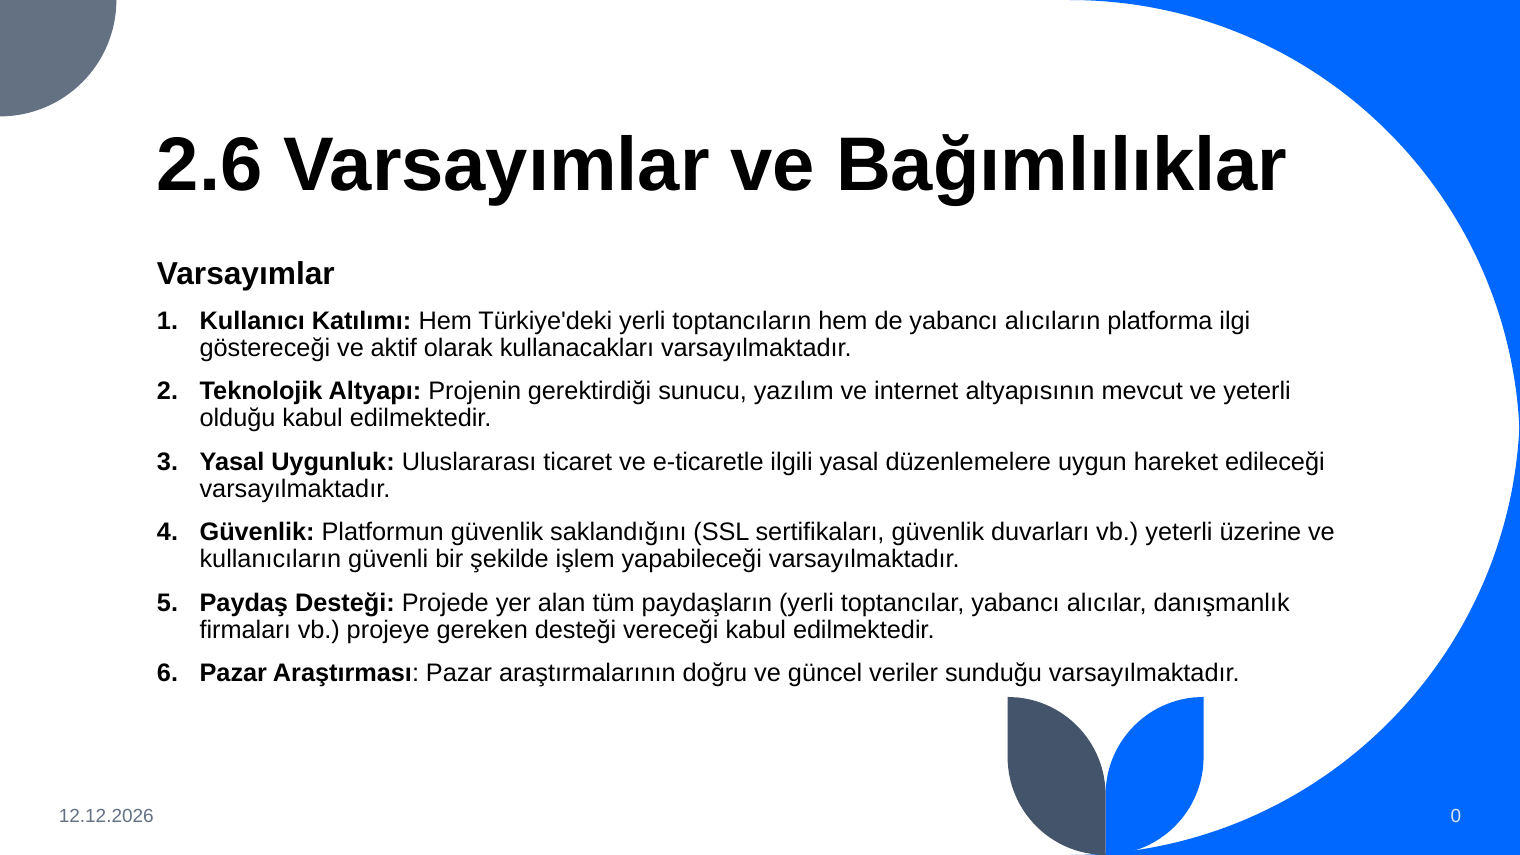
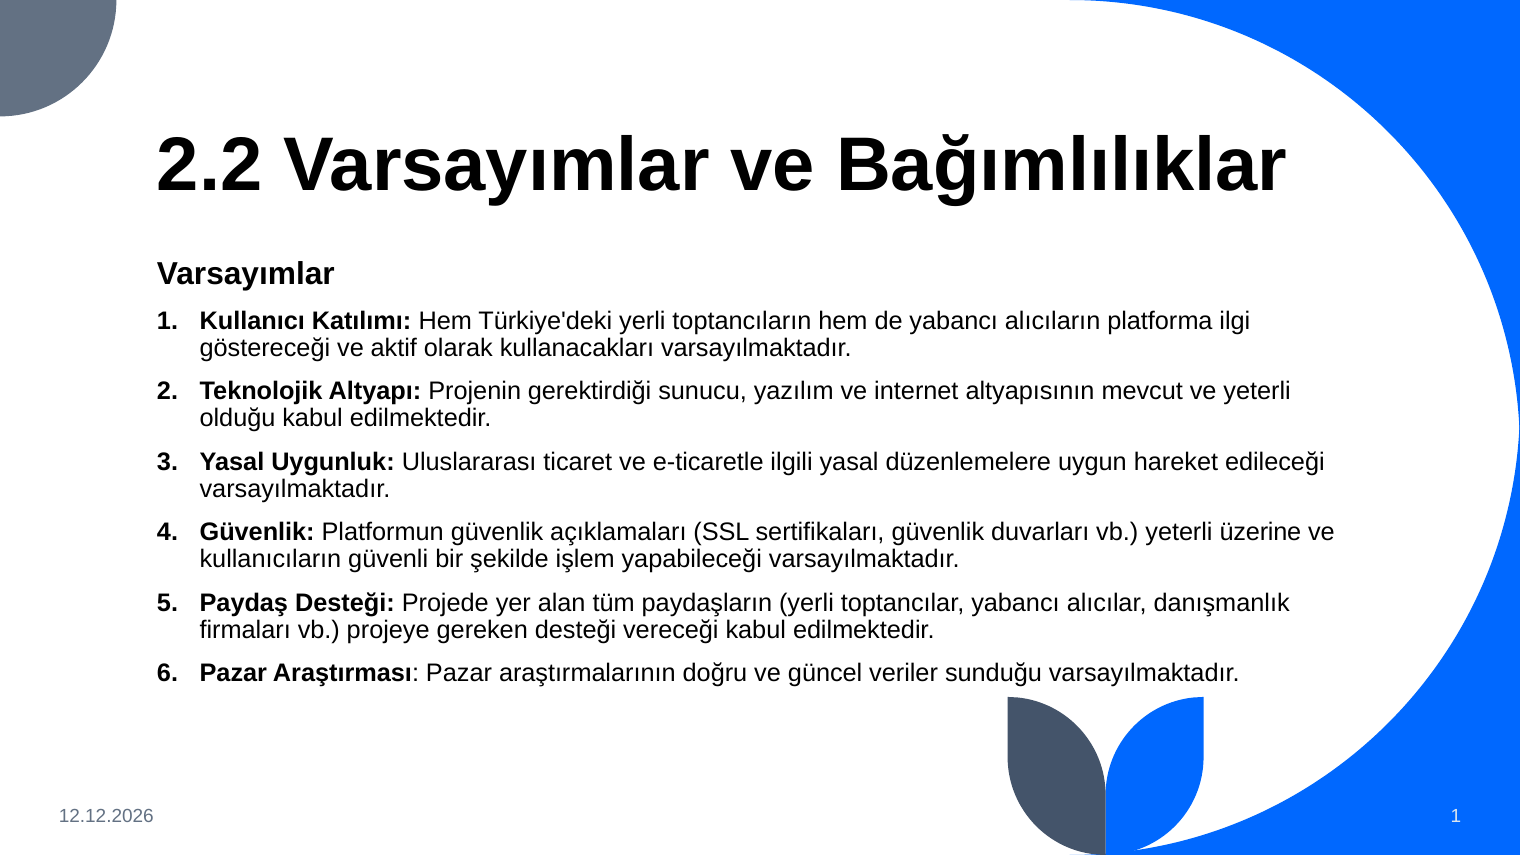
2.6: 2.6 -> 2.2
saklandığını: saklandığını -> açıklamaları
0 at (1456, 817): 0 -> 1
